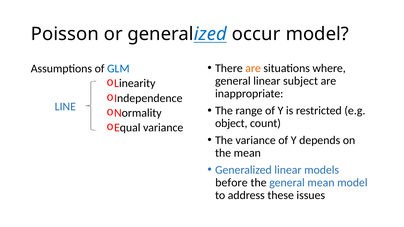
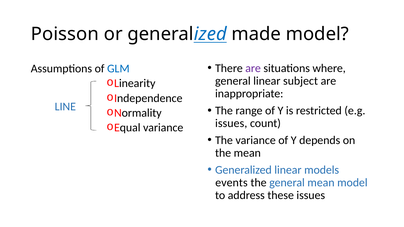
occur: occur -> made
are at (253, 68) colour: orange -> purple
object at (231, 123): object -> issues
before: before -> events
